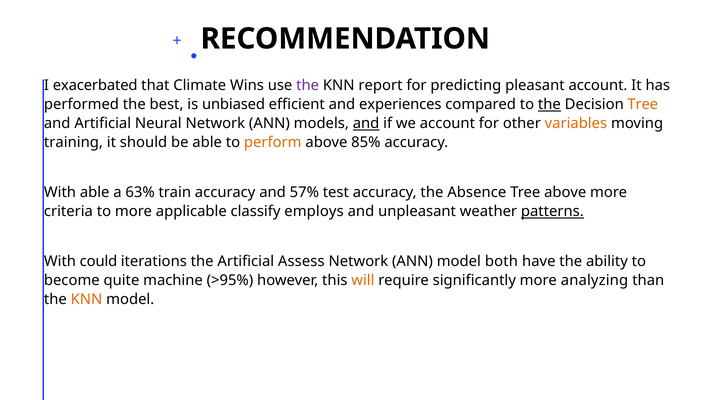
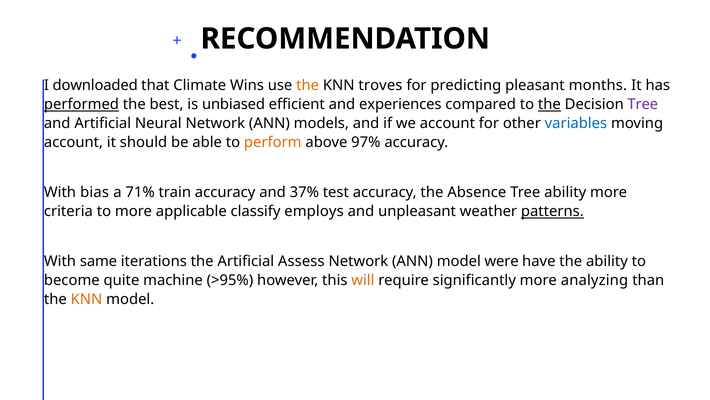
exacerbated: exacerbated -> downloaded
the at (308, 85) colour: purple -> orange
report: report -> troves
pleasant account: account -> months
performed underline: none -> present
Tree at (643, 104) colour: orange -> purple
and at (366, 123) underline: present -> none
variables colour: orange -> blue
training at (73, 142): training -> account
85%: 85% -> 97%
With able: able -> bias
63%: 63% -> 71%
57%: 57% -> 37%
Tree above: above -> ability
could: could -> same
both: both -> were
